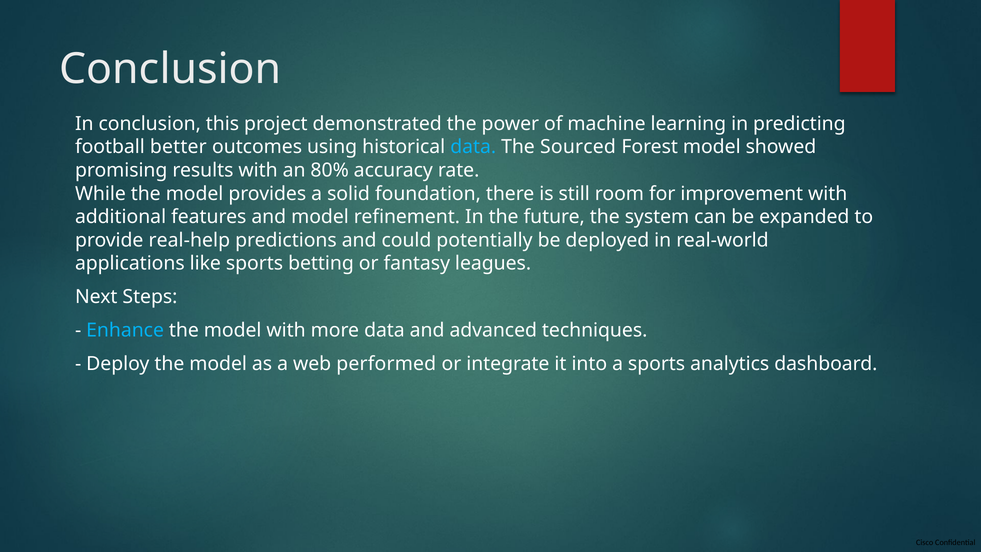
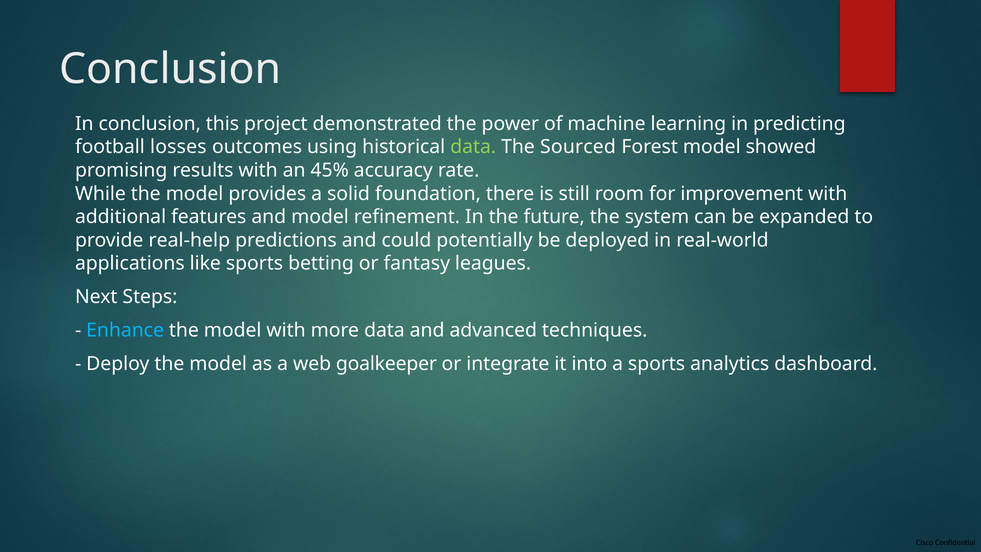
better: better -> losses
data at (473, 147) colour: light blue -> light green
80%: 80% -> 45%
performed: performed -> goalkeeper
